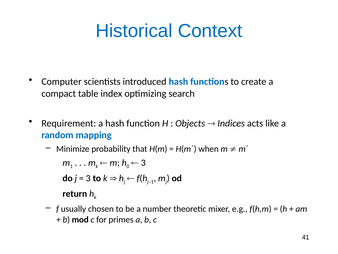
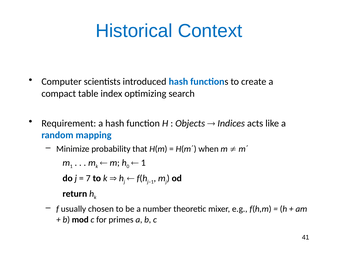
3 at (143, 163): 3 -> 1
3 at (88, 178): 3 -> 7
